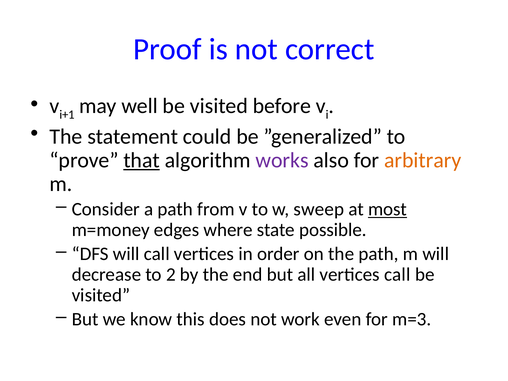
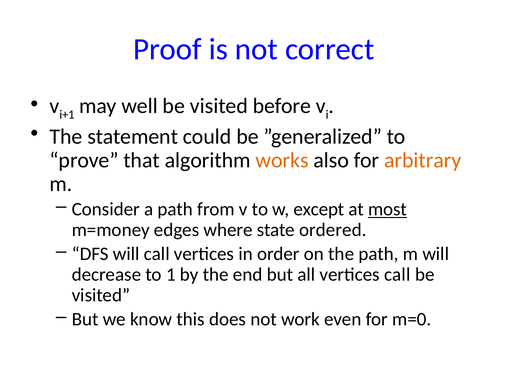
that underline: present -> none
works colour: purple -> orange
sweep: sweep -> except
possible: possible -> ordered
2: 2 -> 1
m=3: m=3 -> m=0
